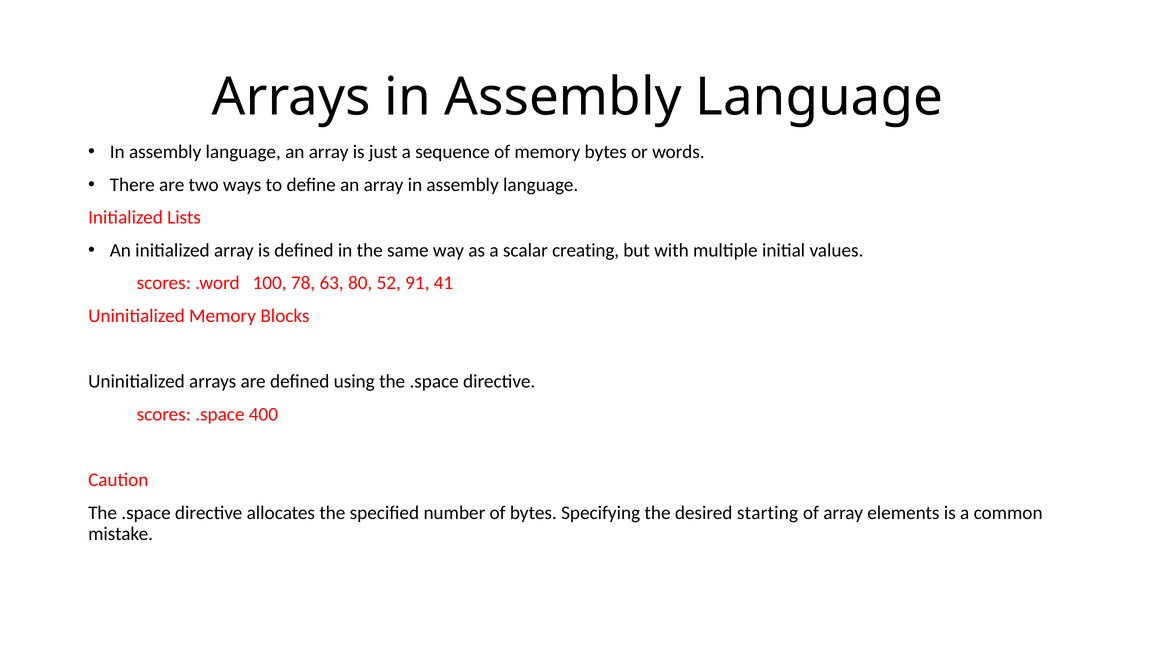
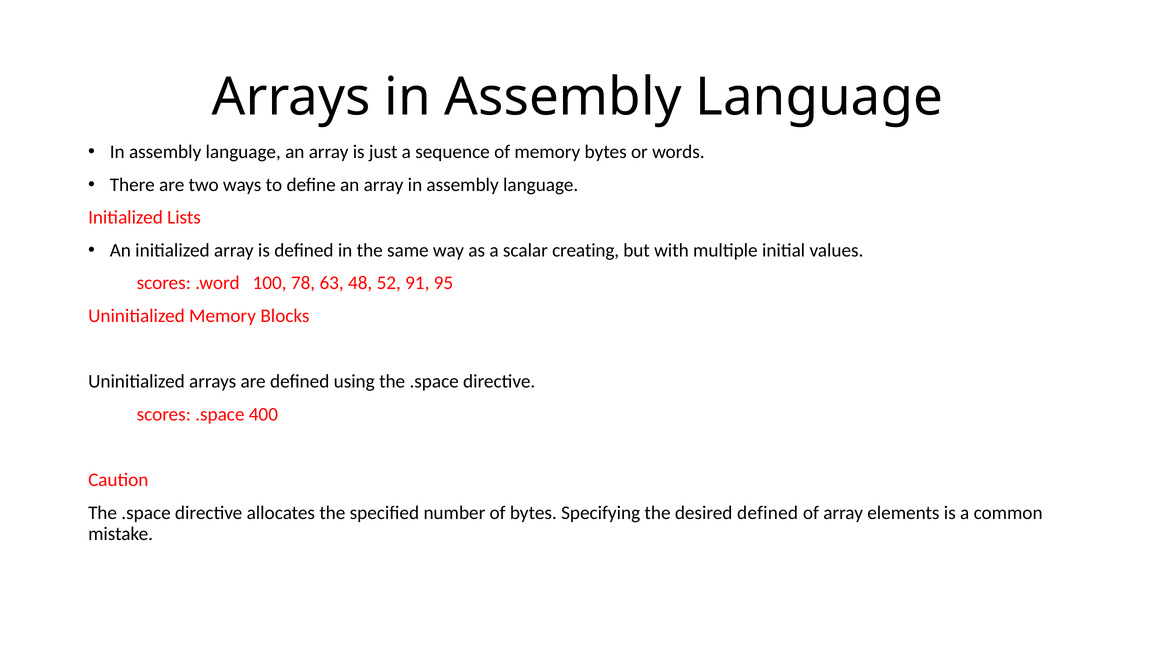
80: 80 -> 48
41: 41 -> 95
desired starting: starting -> defined
